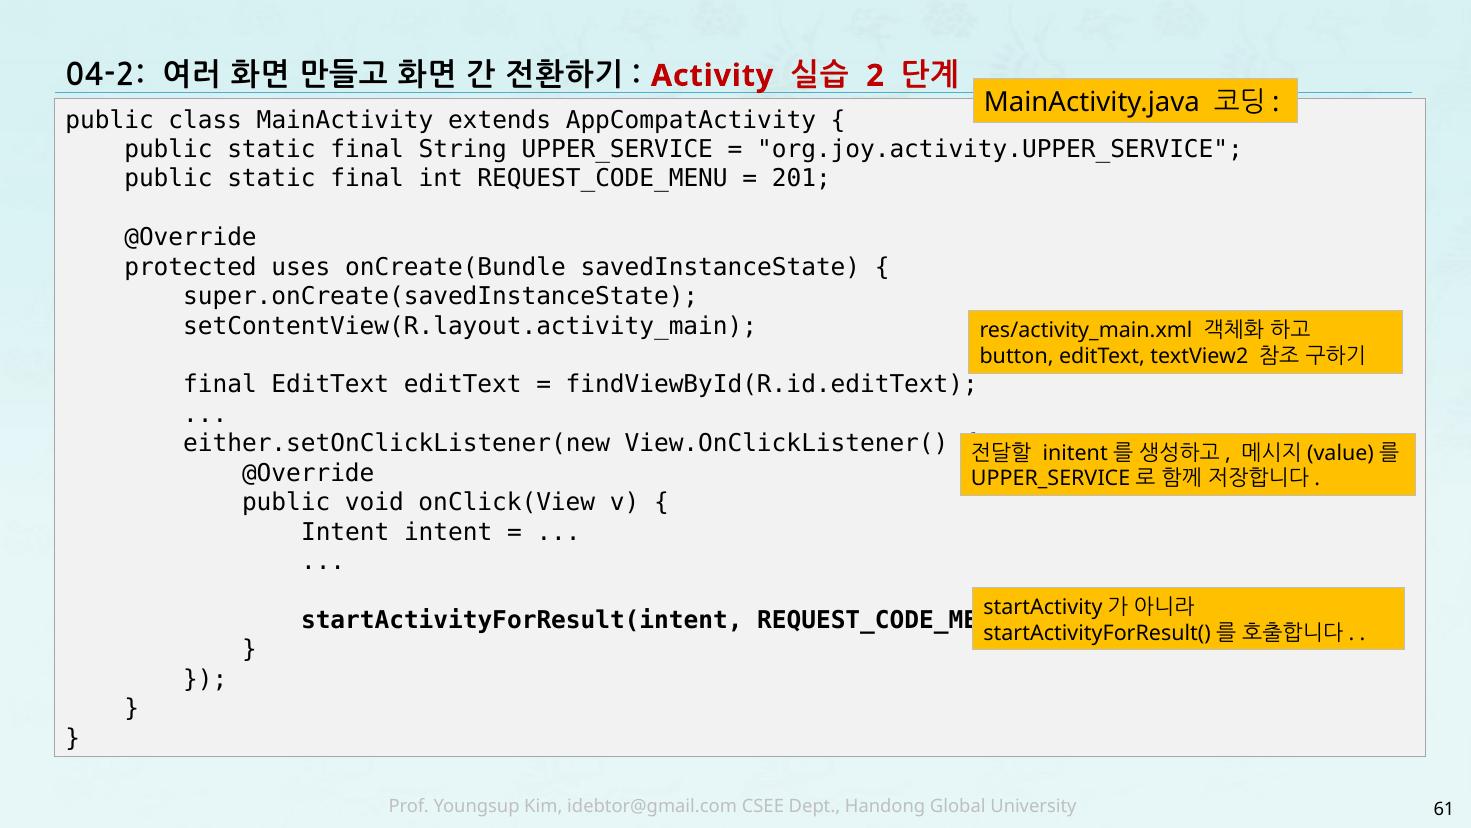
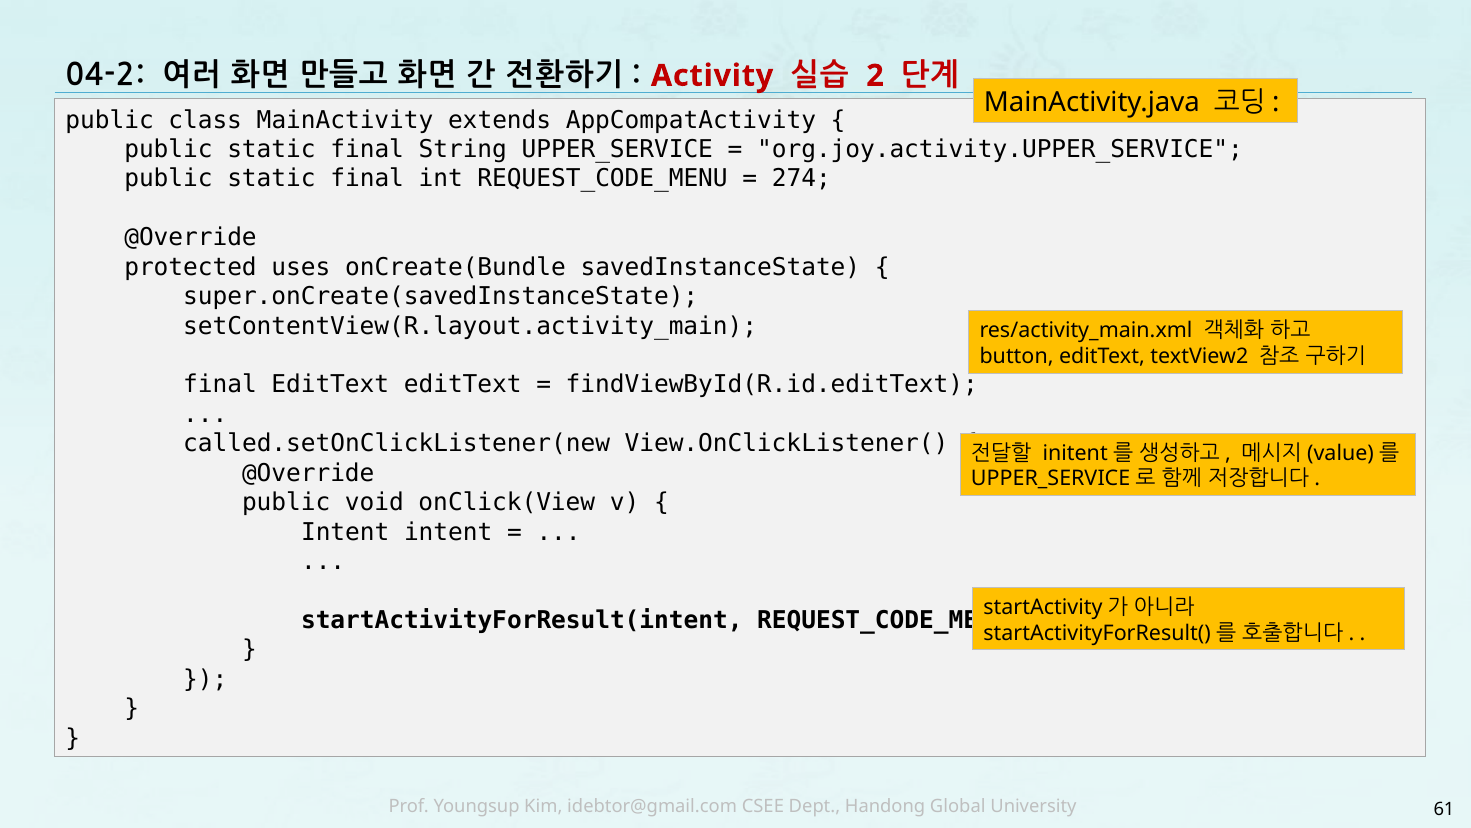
201: 201 -> 274
either.setOnClickListener(new: either.setOnClickListener(new -> called.setOnClickListener(new
